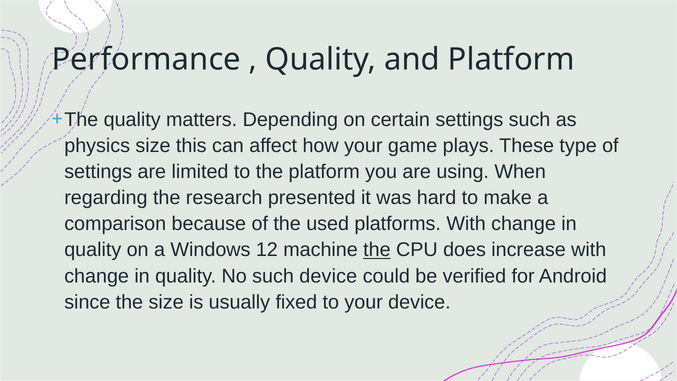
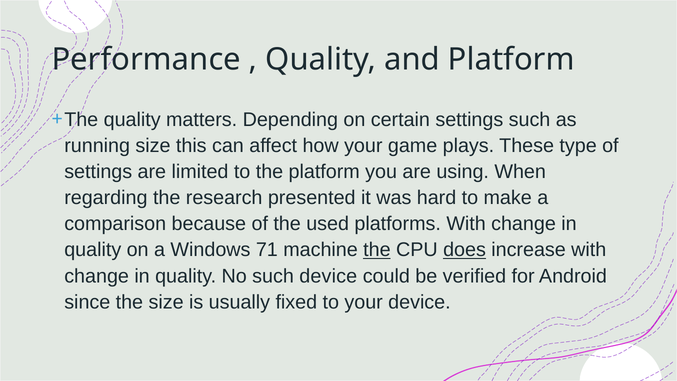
physics: physics -> running
12: 12 -> 71
does underline: none -> present
